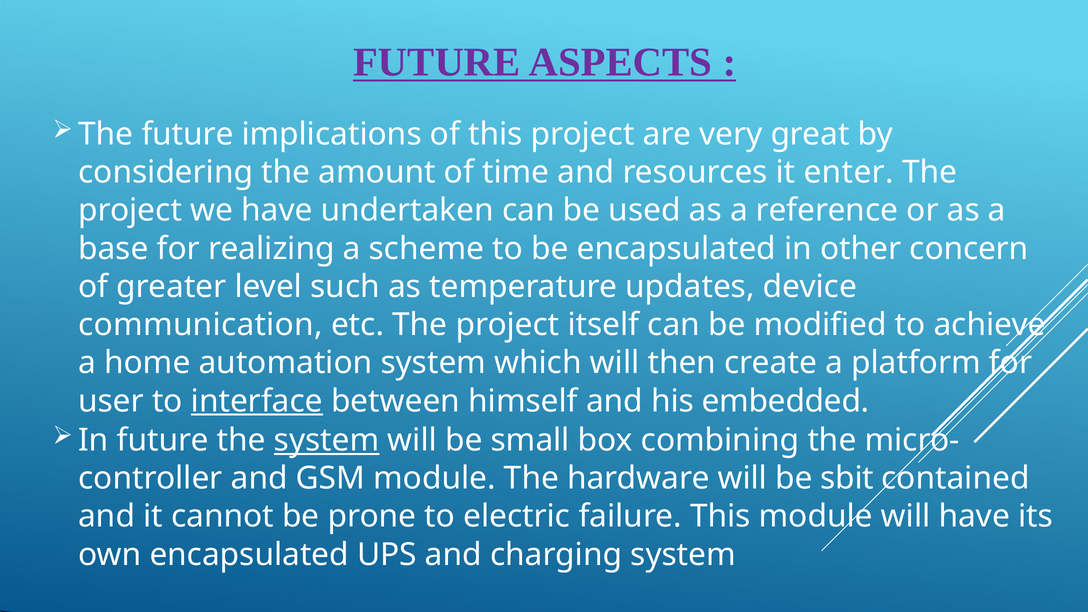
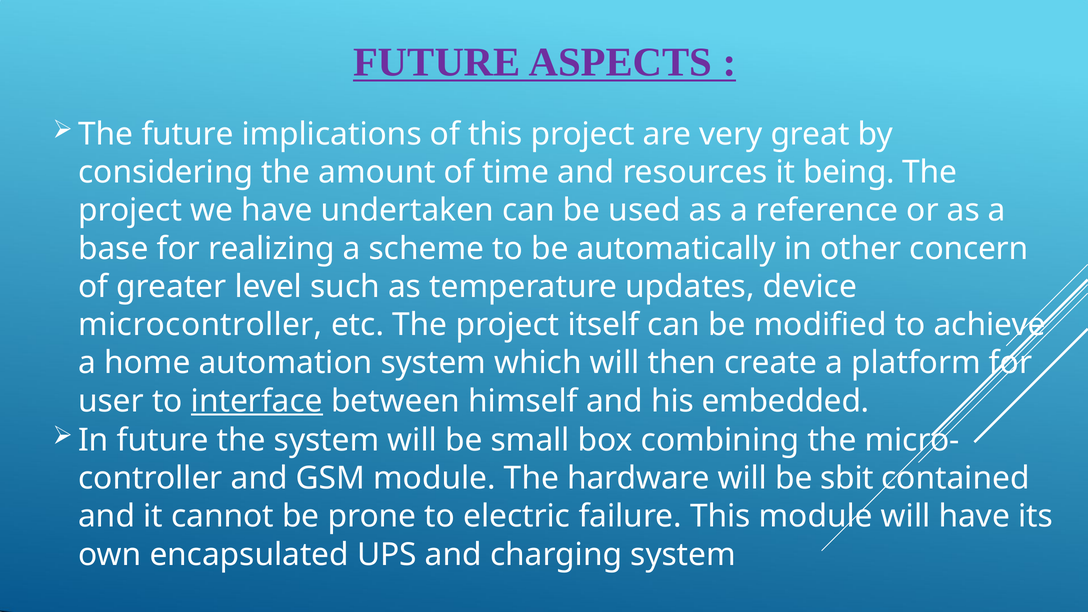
enter: enter -> being
be encapsulated: encapsulated -> automatically
communication: communication -> microcontroller
system at (327, 440) underline: present -> none
